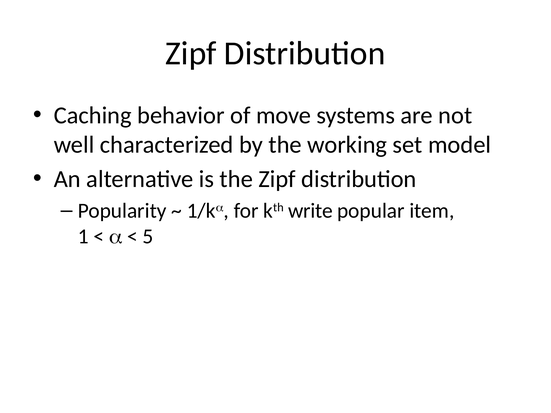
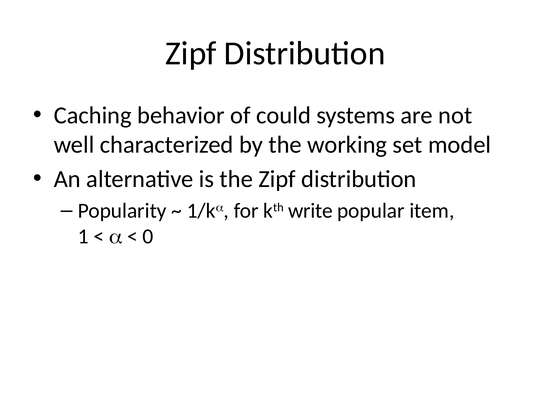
move: move -> could
5: 5 -> 0
